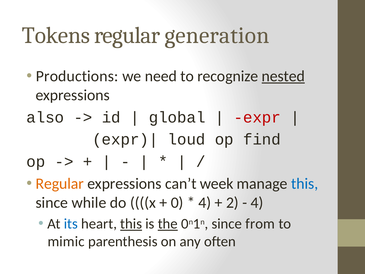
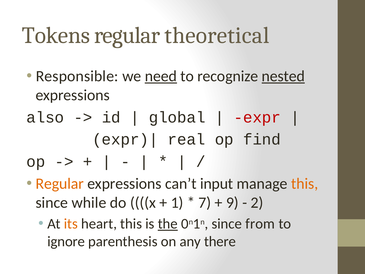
generation: generation -> theoretical
Productions: Productions -> Responsible
need underline: none -> present
loud: loud -> real
week: week -> input
this at (305, 184) colour: blue -> orange
0: 0 -> 1
4 at (205, 202): 4 -> 7
2: 2 -> 9
4 at (257, 202): 4 -> 2
its colour: blue -> orange
this at (131, 224) underline: present -> none
mimic: mimic -> ignore
often: often -> there
